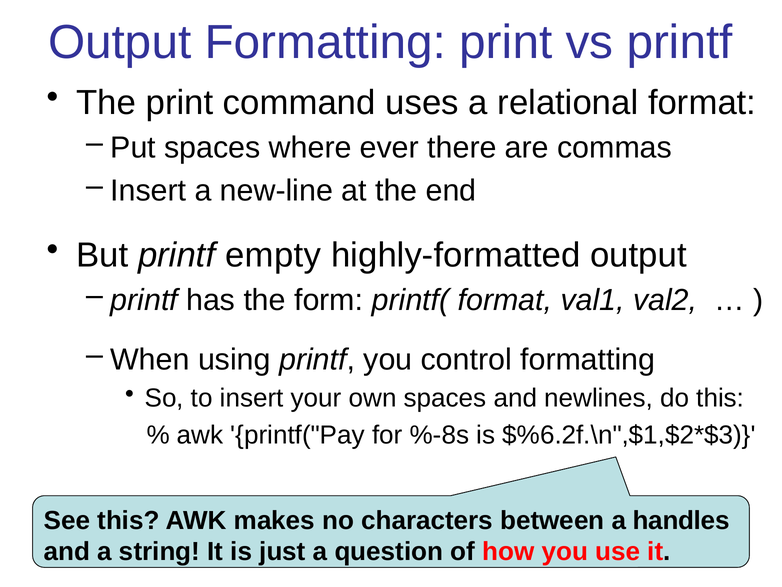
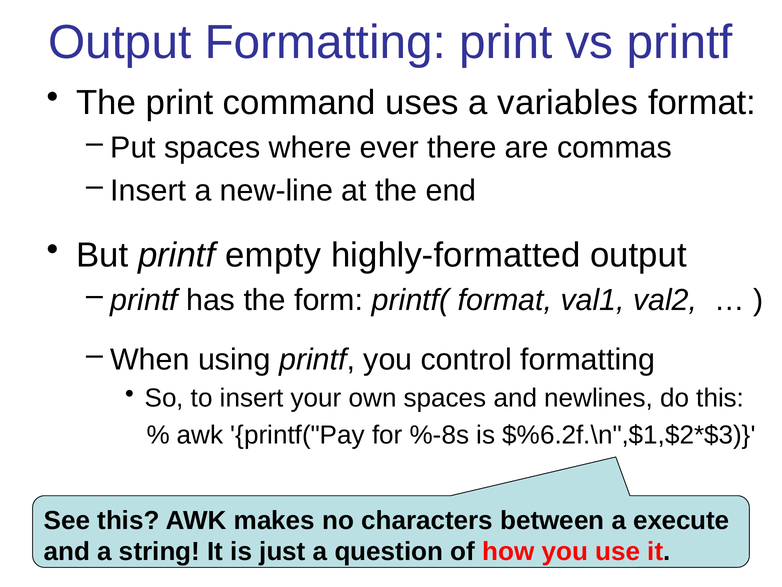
relational: relational -> variables
handles: handles -> execute
